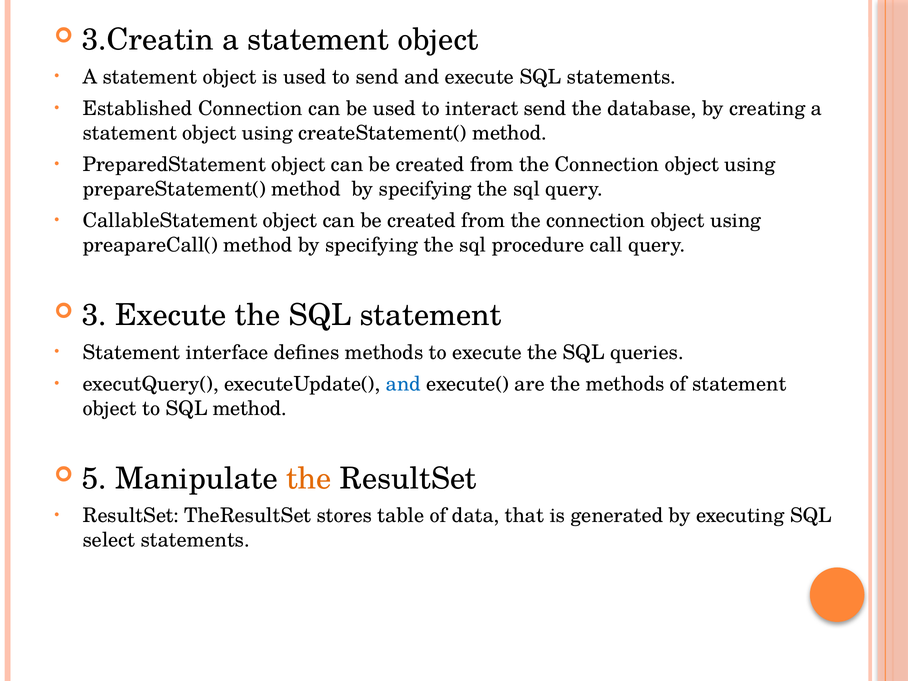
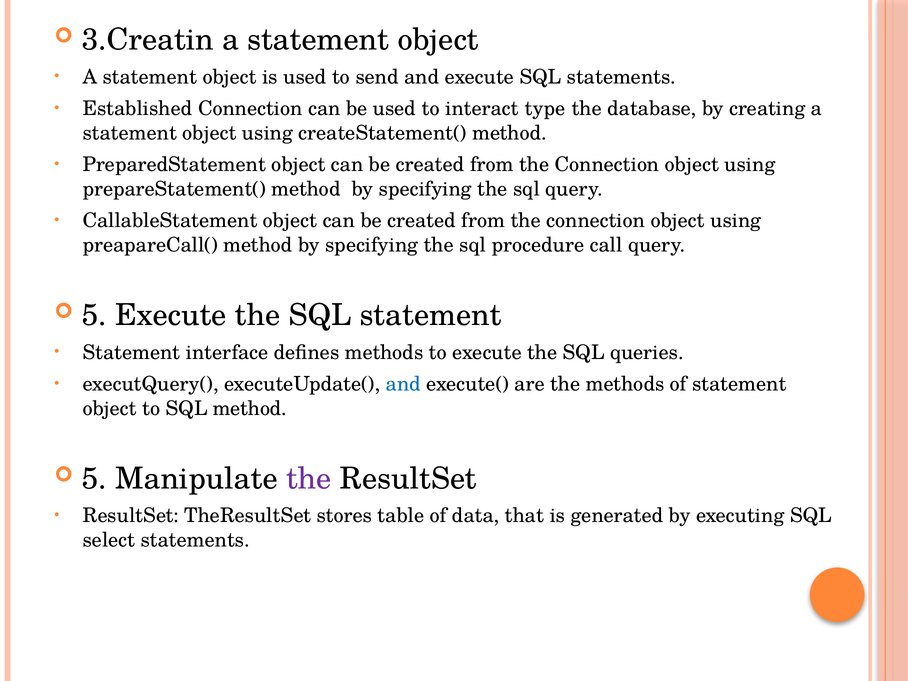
interact send: send -> type
3 at (94, 315): 3 -> 5
the at (309, 479) colour: orange -> purple
